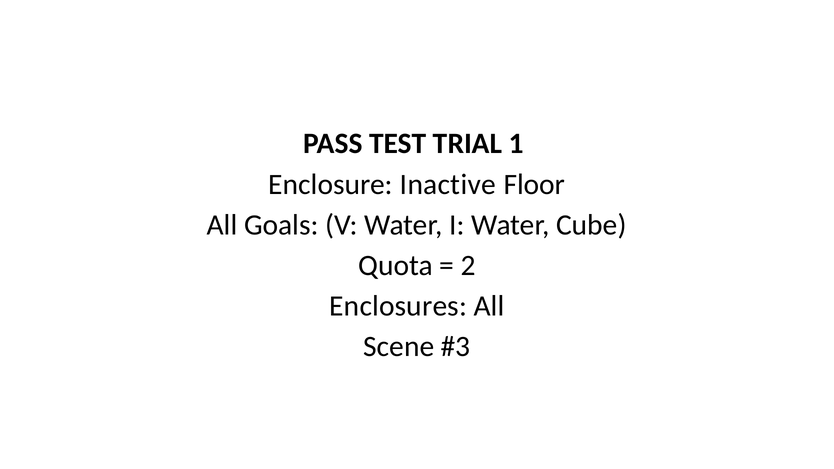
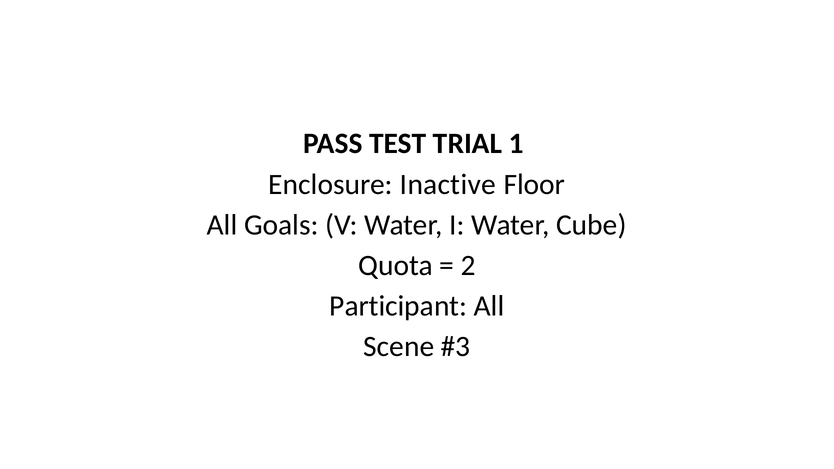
Enclosures: Enclosures -> Participant
